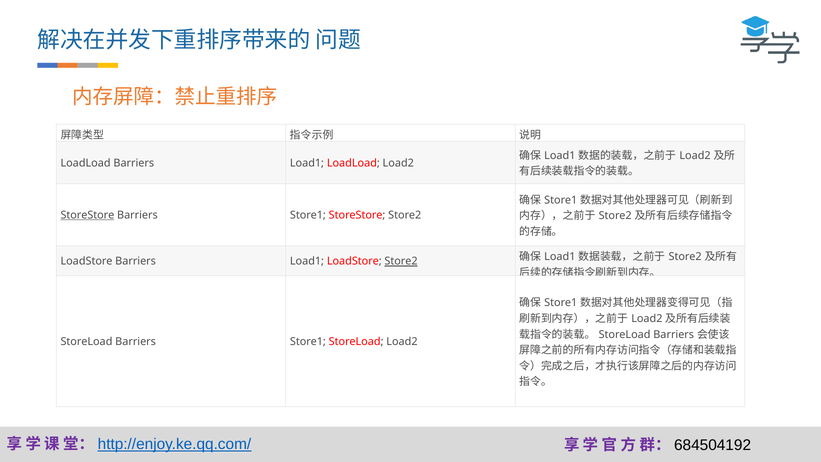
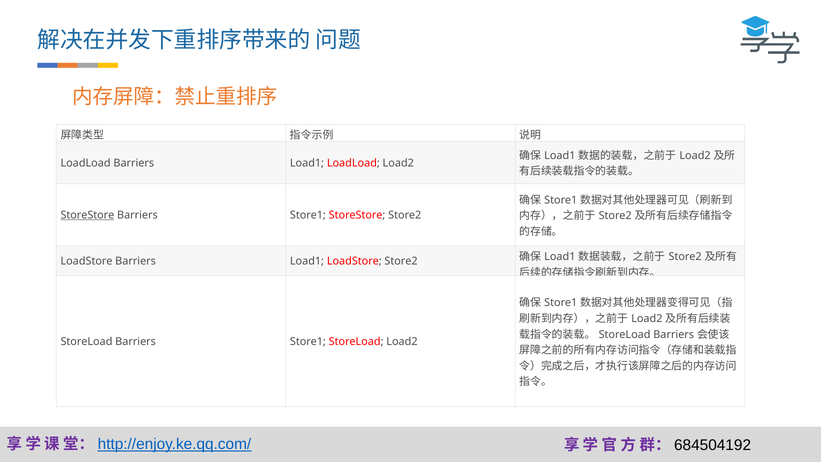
Store2 at (401, 261) underline: present -> none
